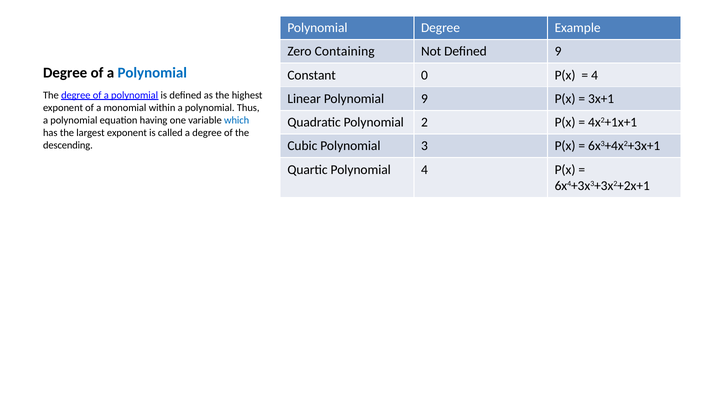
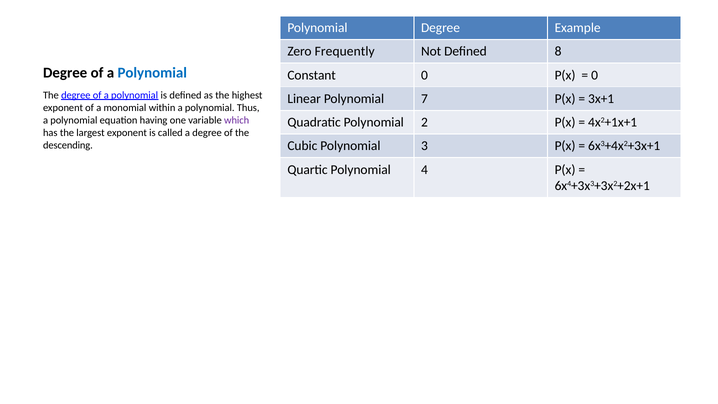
Containing: Containing -> Frequently
Defined 9: 9 -> 8
4 at (595, 75): 4 -> 0
Polynomial 9: 9 -> 7
which colour: blue -> purple
